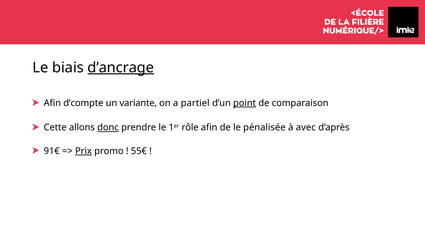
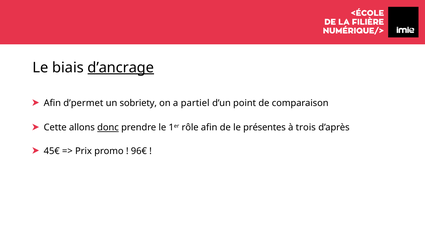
d’compte: d’compte -> d’permet
variante: variante -> sobriety
point underline: present -> none
pénalisée: pénalisée -> présentes
avec: avec -> trois
91€: 91€ -> 45€
Prix underline: present -> none
55€: 55€ -> 96€
